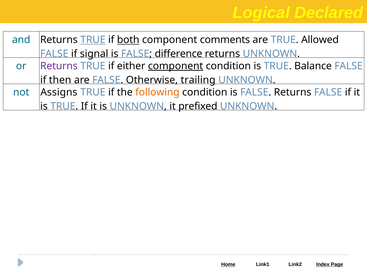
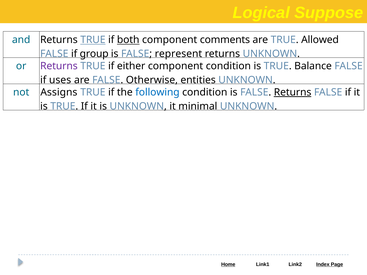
Declared: Declared -> Suppose
signal: signal -> group
difference: difference -> represent
component at (176, 66) underline: present -> none
then: then -> uses
trailing: trailing -> entities
following colour: orange -> blue
Returns at (293, 92) underline: none -> present
prefixed: prefixed -> minimal
